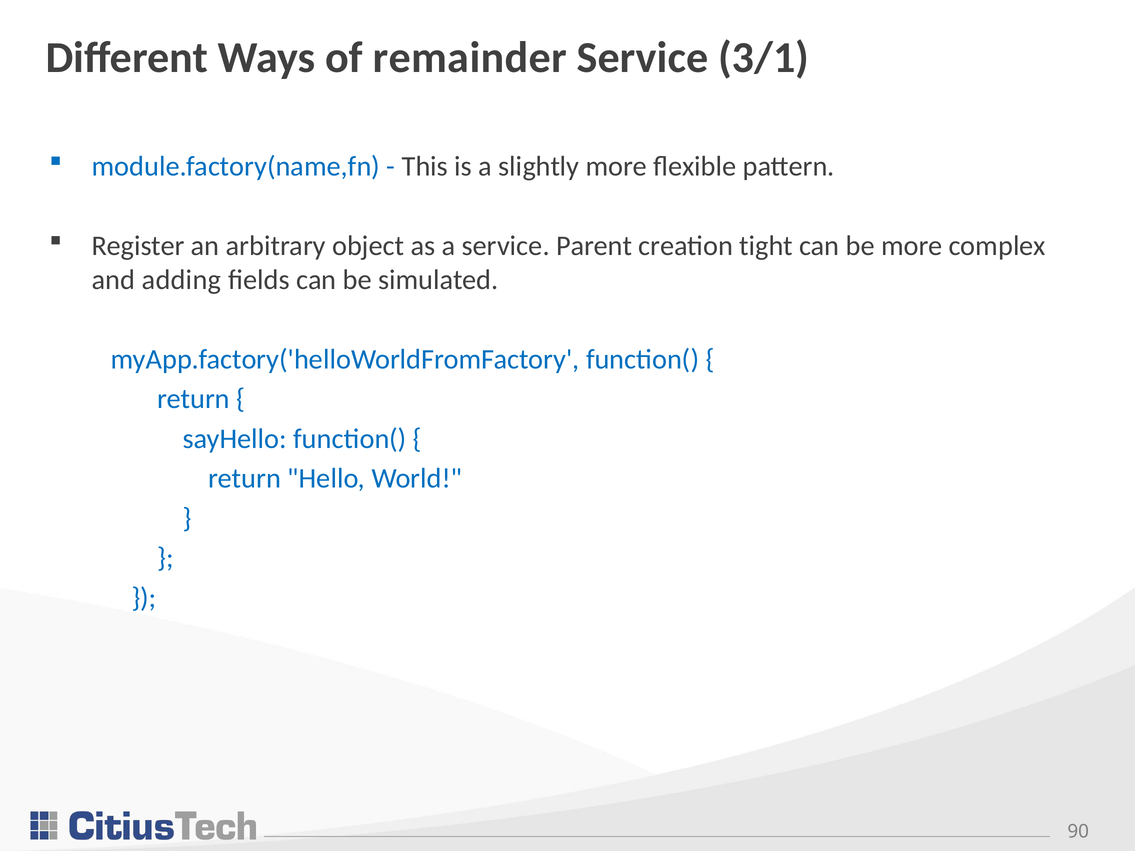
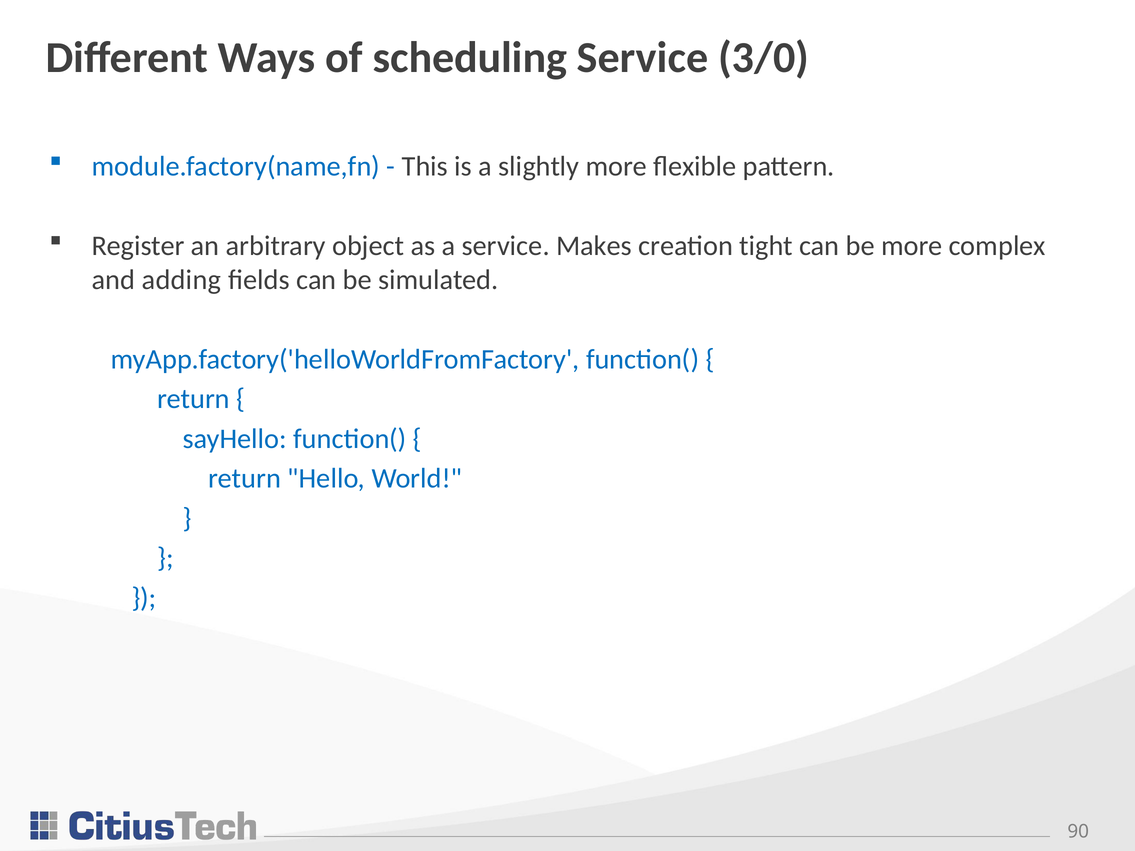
remainder: remainder -> scheduling
3/1: 3/1 -> 3/0
Parent: Parent -> Makes
